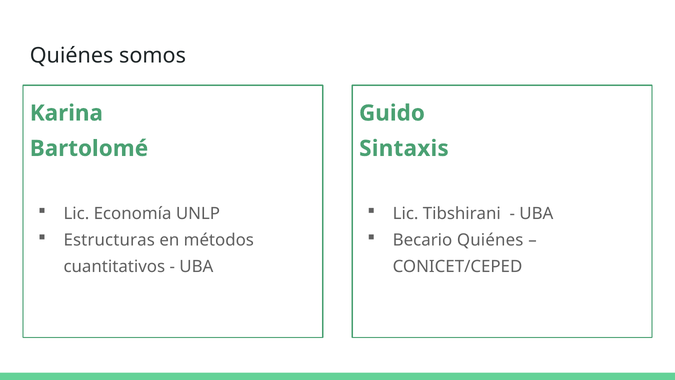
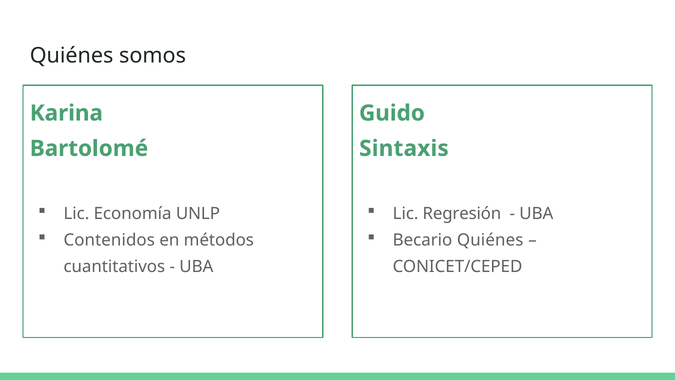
Tibshirani: Tibshirani -> Regresión
Estructuras: Estructuras -> Contenidos
